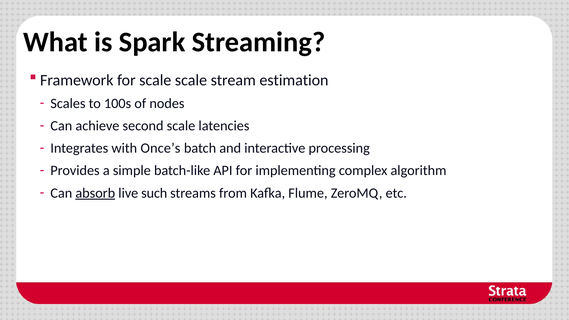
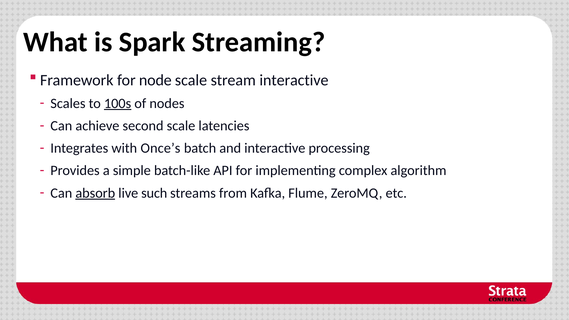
for scale: scale -> node
stream estimation: estimation -> interactive
100s underline: none -> present
